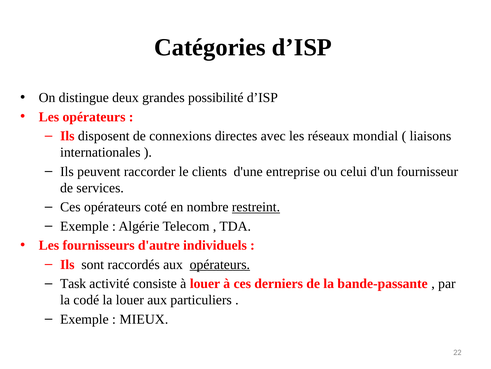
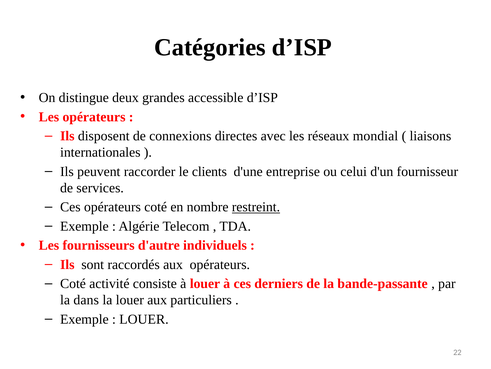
possibilité: possibilité -> accessible
opérateurs at (220, 264) underline: present -> none
Task at (73, 283): Task -> Coté
codé: codé -> dans
MIEUX at (144, 319): MIEUX -> LOUER
